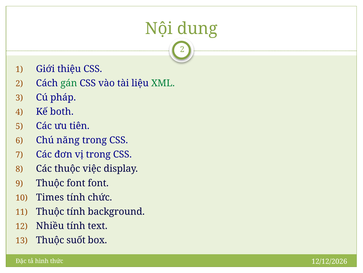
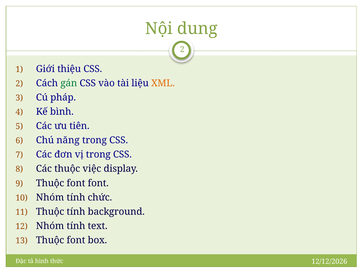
XML colour: green -> orange
both: both -> bình
Times at (50, 197): Times -> Nhóm
Nhiều at (50, 225): Nhiều -> Nhóm
suốt at (76, 239): suốt -> font
